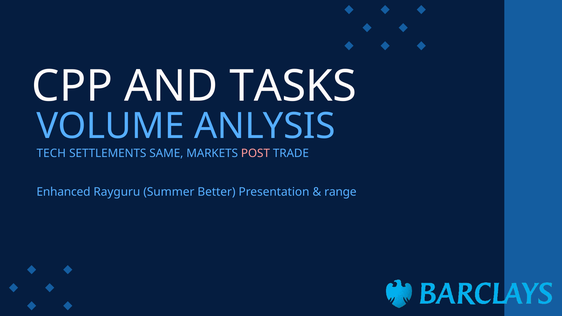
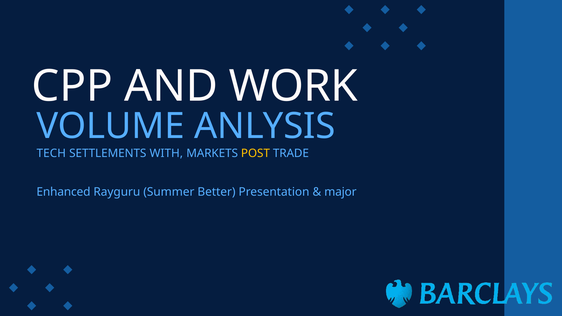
TASKS: TASKS -> WORK
SAME: SAME -> WITH
POST colour: pink -> yellow
range: range -> major
